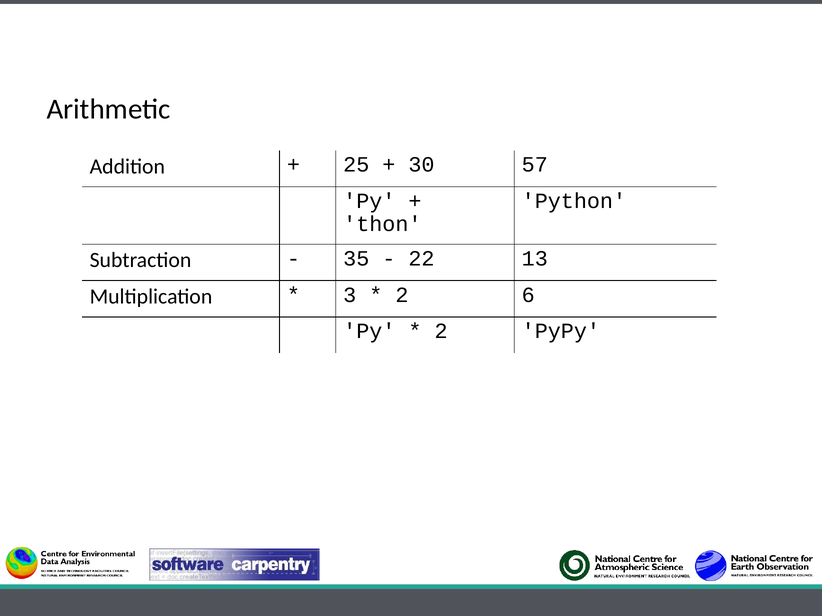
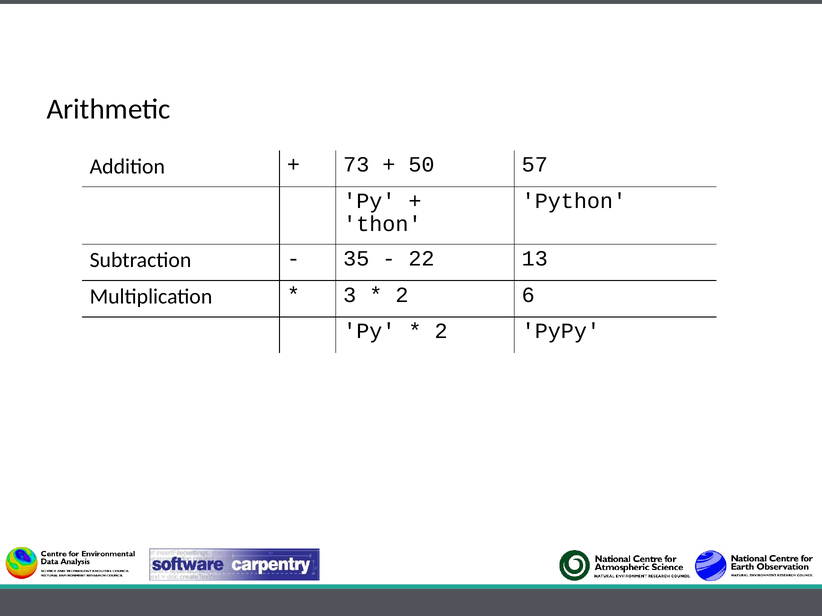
25: 25 -> 73
30: 30 -> 50
